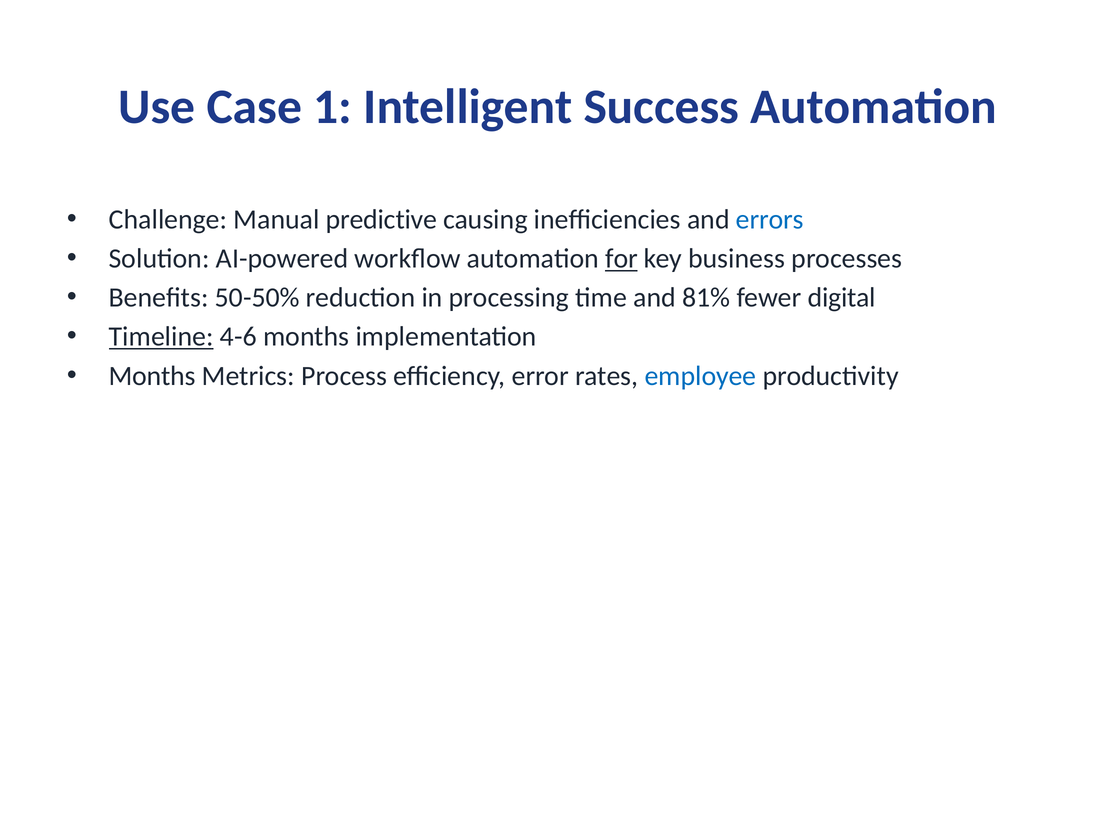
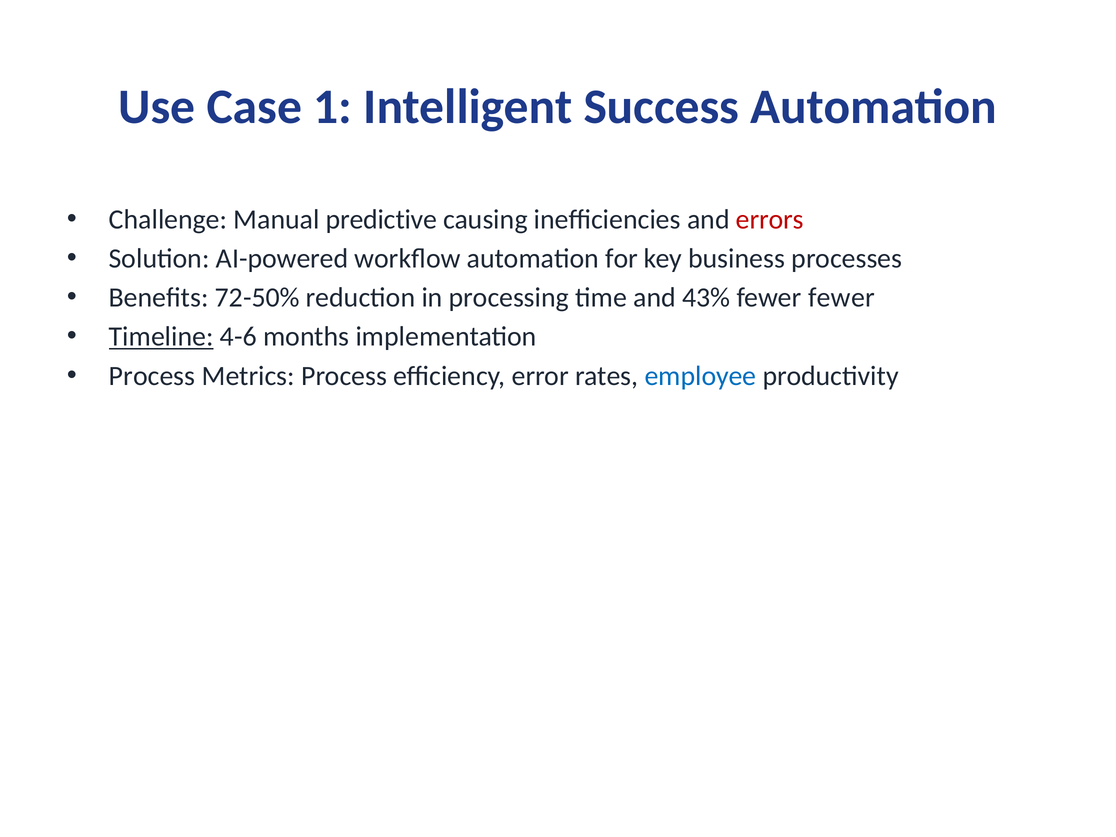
errors colour: blue -> red
for underline: present -> none
50-50%: 50-50% -> 72-50%
81%: 81% -> 43%
fewer digital: digital -> fewer
Months at (152, 376): Months -> Process
